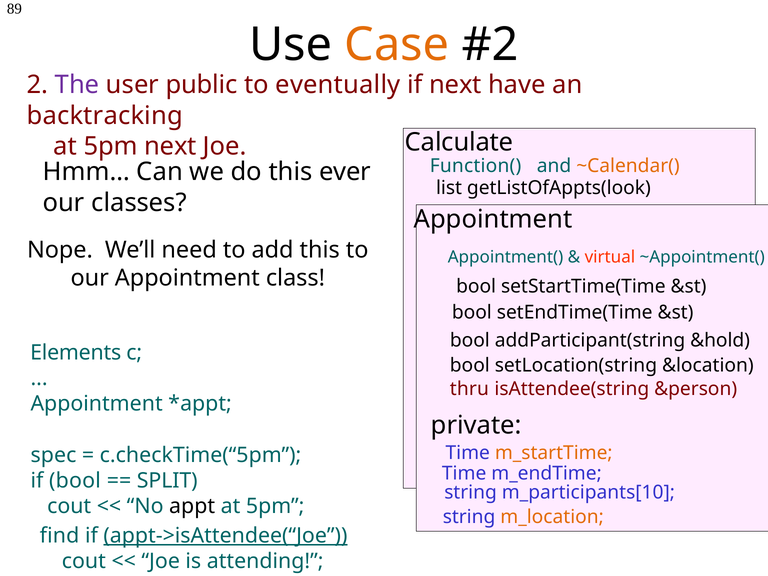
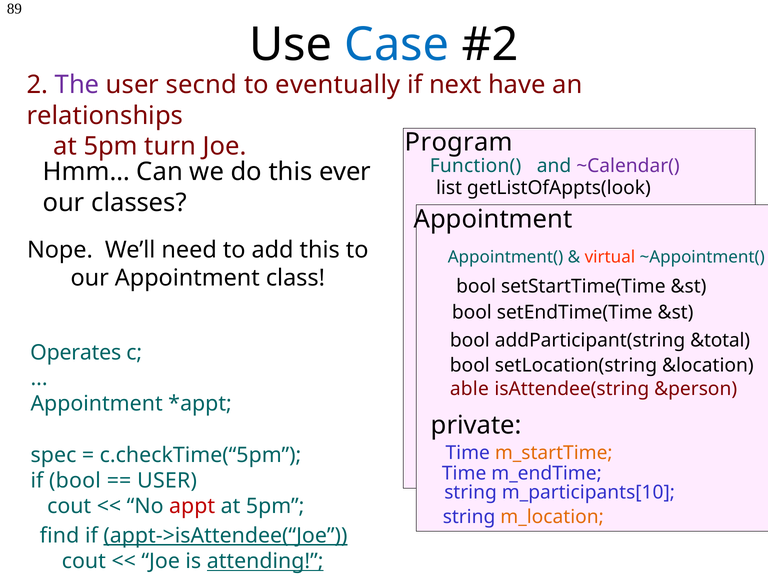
Case colour: orange -> blue
public: public -> secnd
backtracking: backtracking -> relationships
Calculate: Calculate -> Program
5pm next: next -> turn
~Calendar( colour: orange -> purple
&hold: &hold -> &total
Elements: Elements -> Operates
thru: thru -> able
SPLIT at (167, 481): SPLIT -> USER
appt colour: black -> red
attending underline: none -> present
